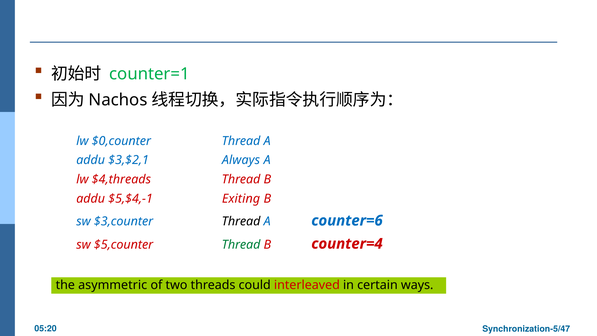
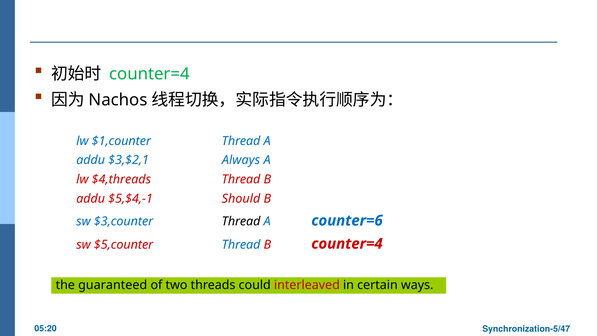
counter=1 at (149, 74): counter=1 -> counter=4
$0,counter: $0,counter -> $1,counter
Exiting: Exiting -> Should
Thread at (241, 244) colour: green -> blue
asymmetric: asymmetric -> guaranteed
